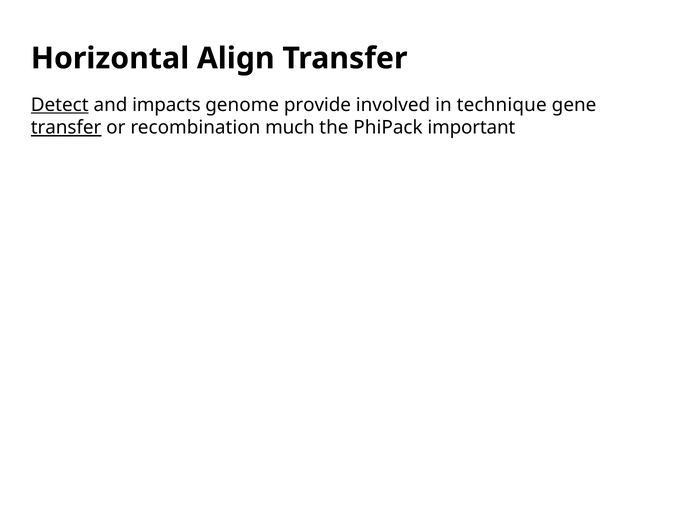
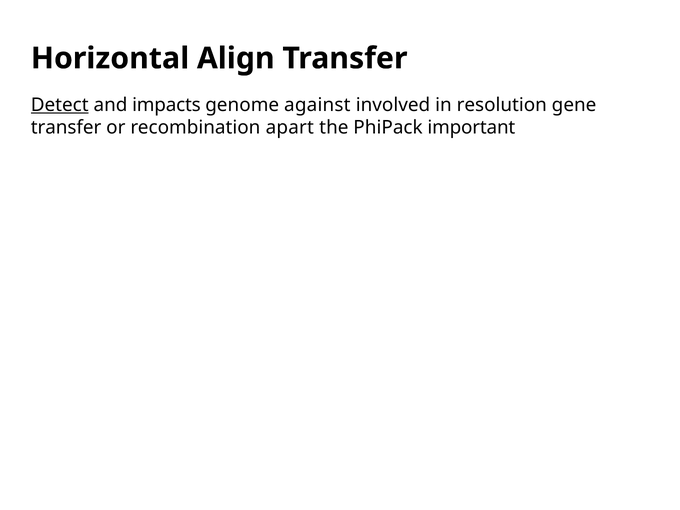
provide: provide -> against
technique: technique -> resolution
transfer at (66, 128) underline: present -> none
much: much -> apart
